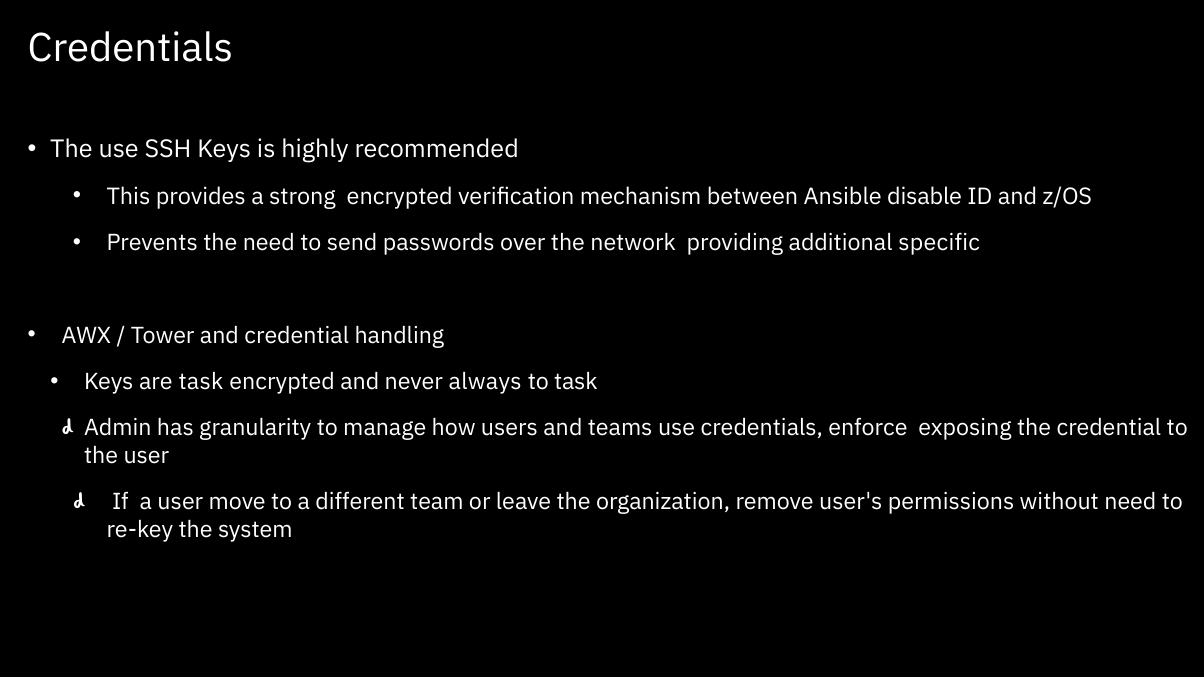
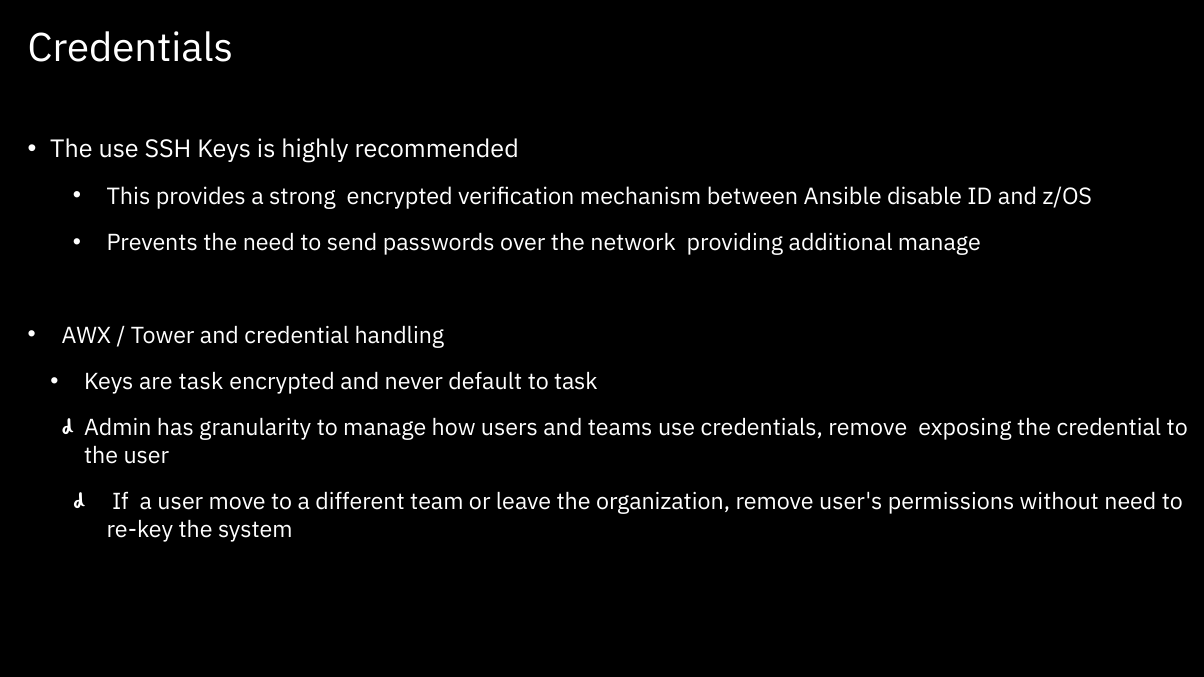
additional specific: specific -> manage
always: always -> default
credentials enforce: enforce -> remove
